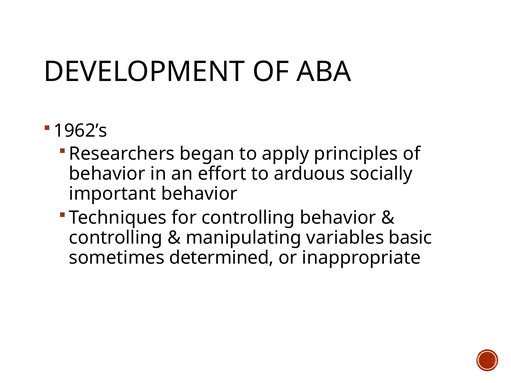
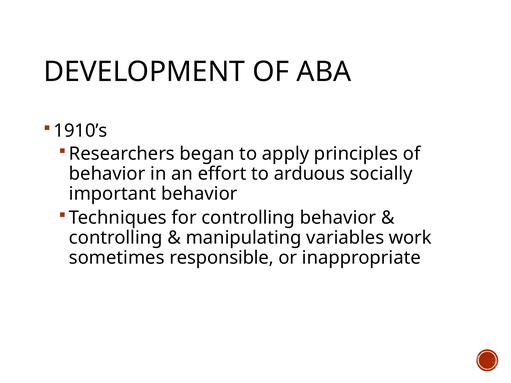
1962’s: 1962’s -> 1910’s
basic: basic -> work
determined: determined -> responsible
